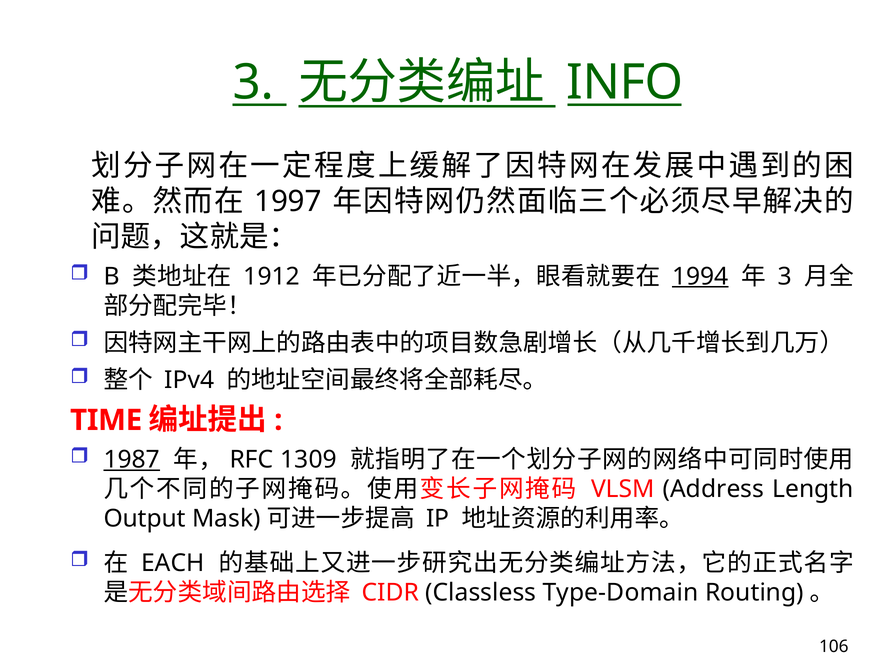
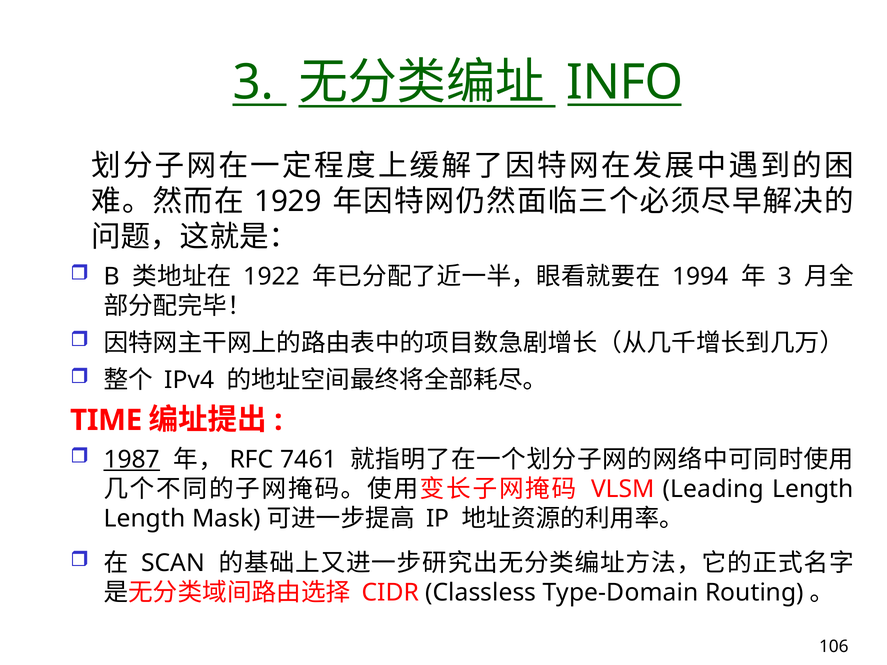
1997: 1997 -> 1929
1912: 1912 -> 1922
1994 underline: present -> none
1309: 1309 -> 7461
Address: Address -> Leading
Output at (145, 519): Output -> Length
EACH: EACH -> SCAN
